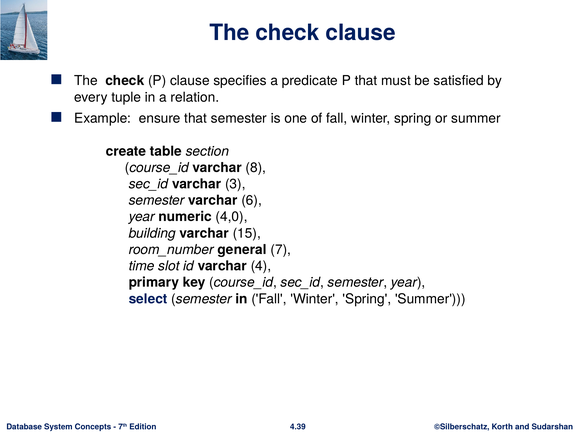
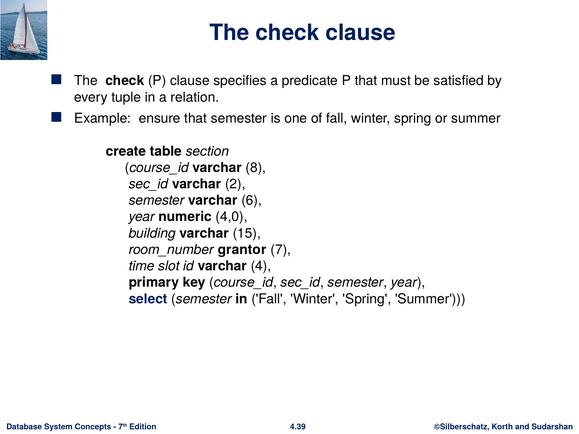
3: 3 -> 2
general: general -> grantor
